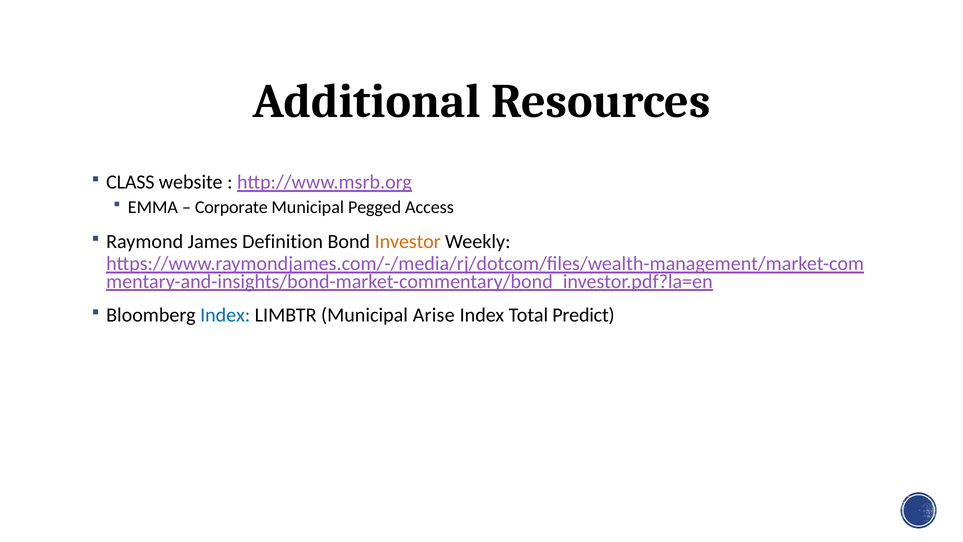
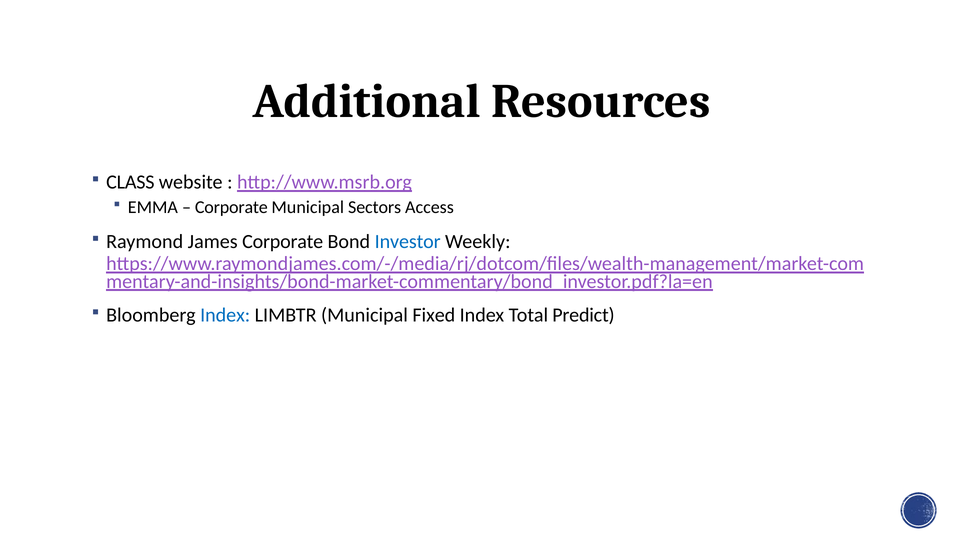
Pegged: Pegged -> Sectors
James Definition: Definition -> Corporate
Investor colour: orange -> blue
Arise: Arise -> Fixed
